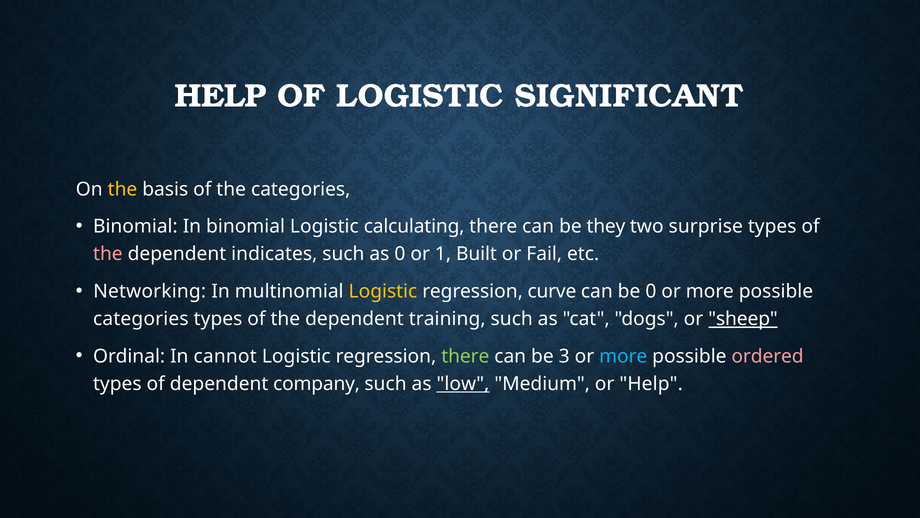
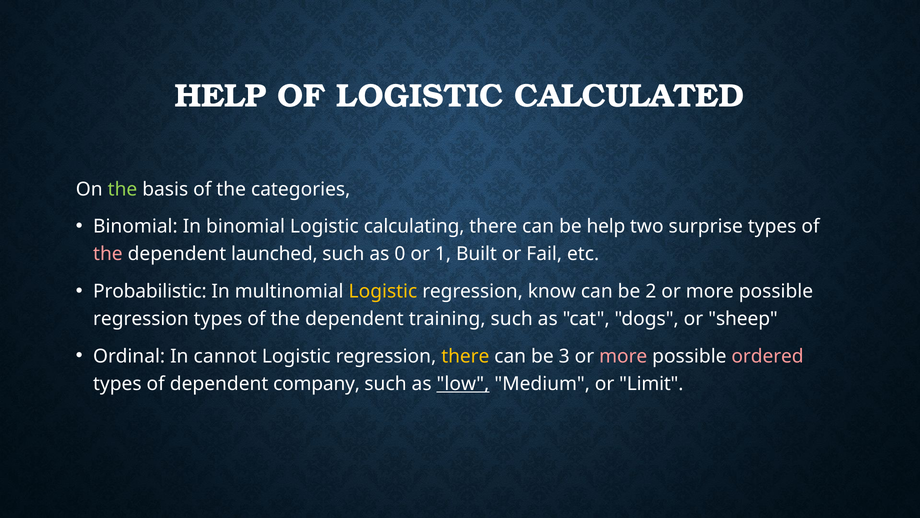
SIGNIFICANT: SIGNIFICANT -> CALCULATED
the at (123, 189) colour: yellow -> light green
be they: they -> help
indicates: indicates -> launched
Networking: Networking -> Probabilistic
curve: curve -> know
be 0: 0 -> 2
categories at (141, 319): categories -> regression
sheep underline: present -> none
there at (465, 356) colour: light green -> yellow
more at (623, 356) colour: light blue -> pink
or Help: Help -> Limit
